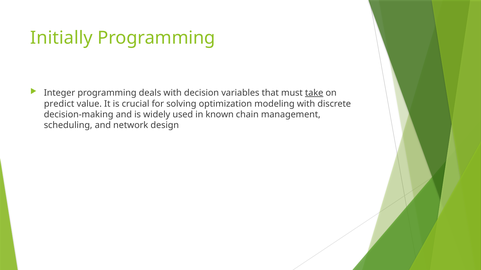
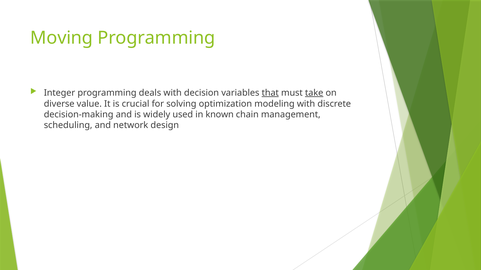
Initially: Initially -> Moving
that underline: none -> present
predict: predict -> diverse
